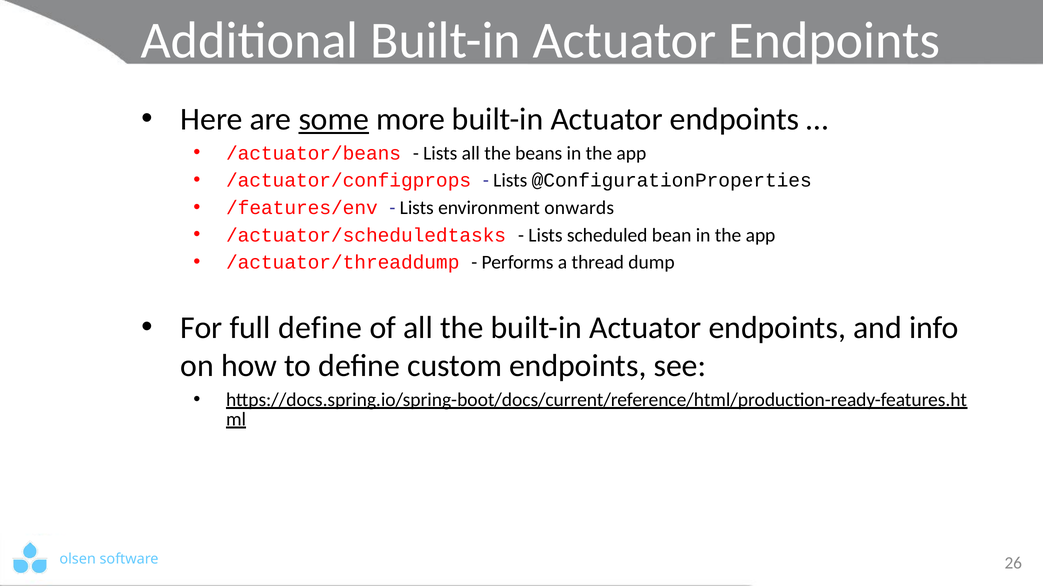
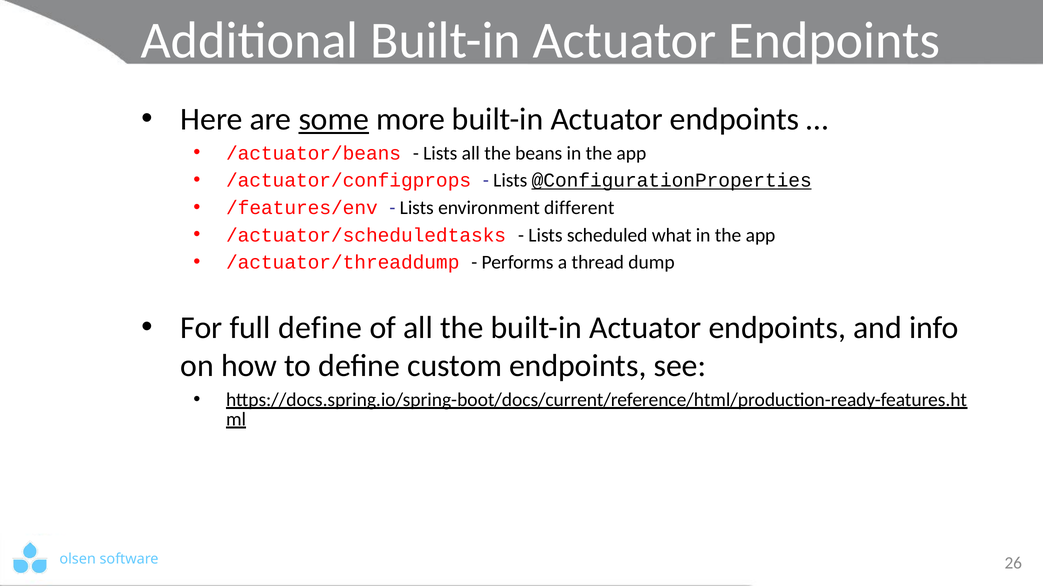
@ConfigurationProperties underline: none -> present
onwards: onwards -> different
bean: bean -> what
